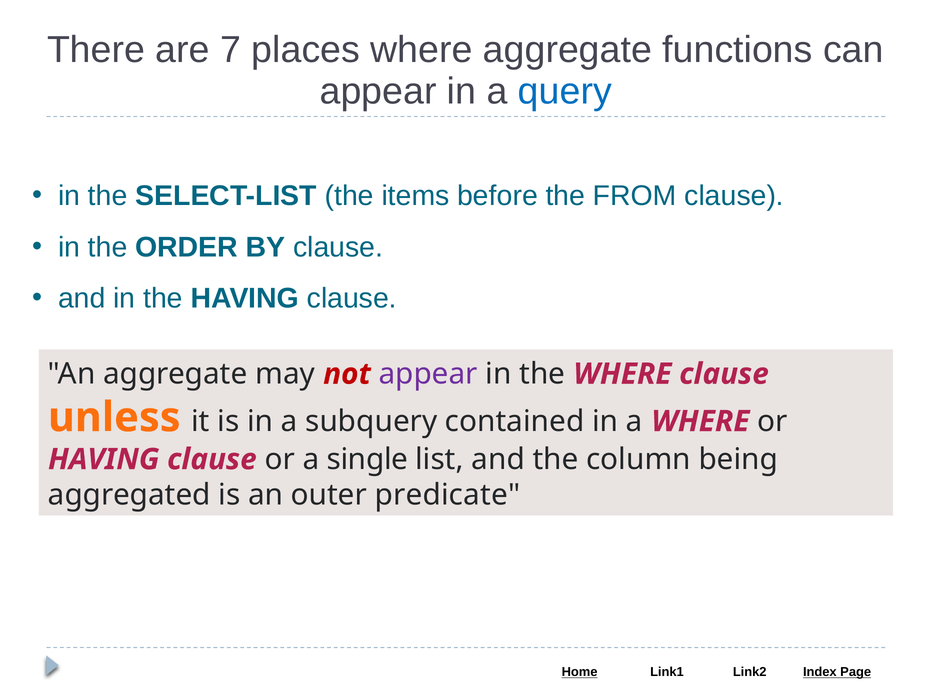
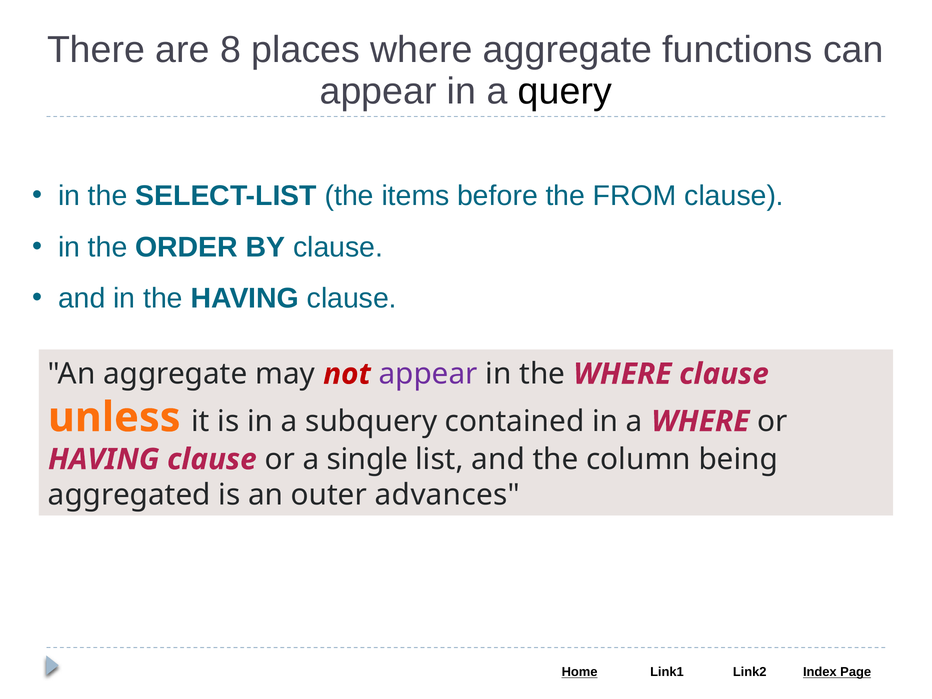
7: 7 -> 8
query colour: blue -> black
predicate: predicate -> advances
